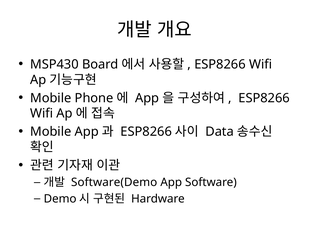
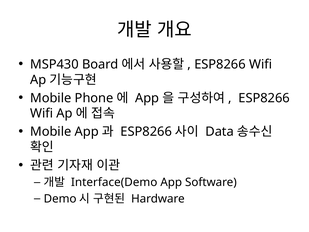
Software(Demo: Software(Demo -> Interface(Demo
